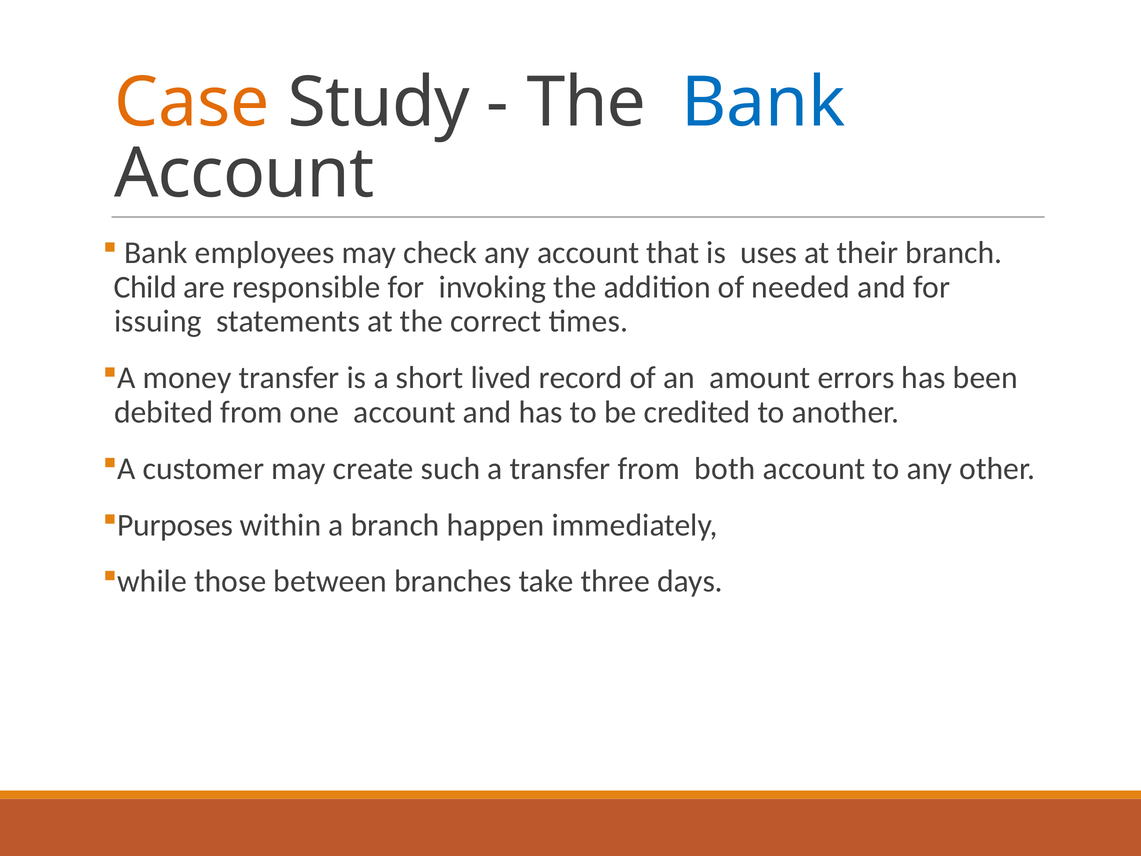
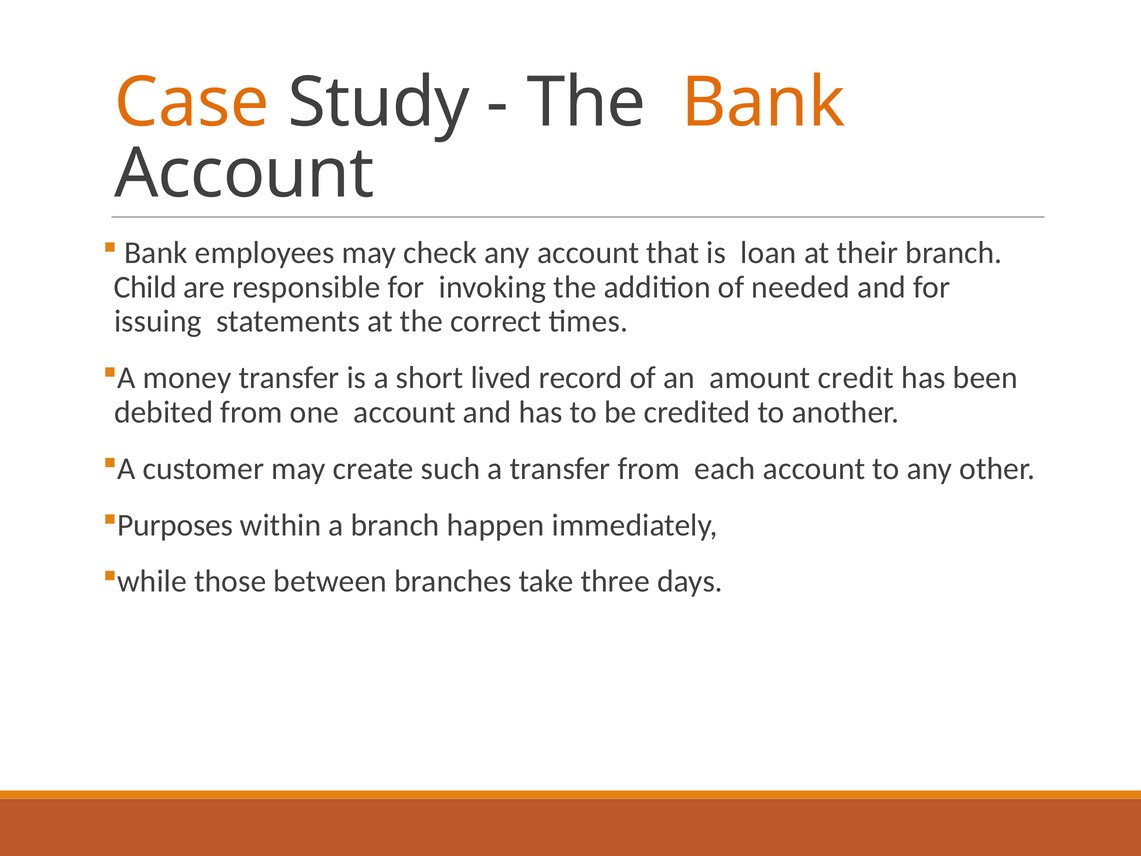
Bank at (763, 103) colour: blue -> orange
uses: uses -> loan
errors: errors -> credit
both: both -> each
